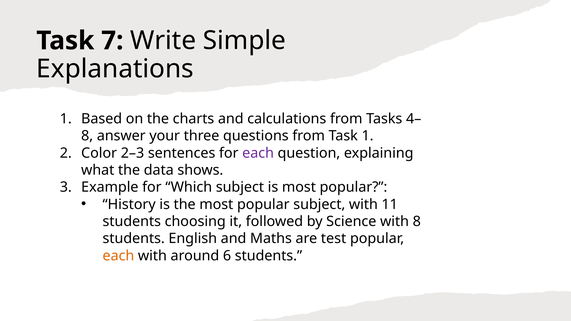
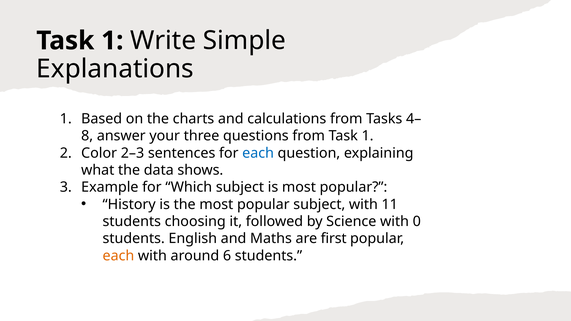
7 at (112, 41): 7 -> 1
each at (258, 153) colour: purple -> blue
with 8: 8 -> 0
test: test -> first
